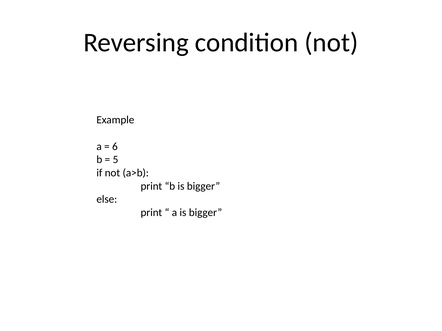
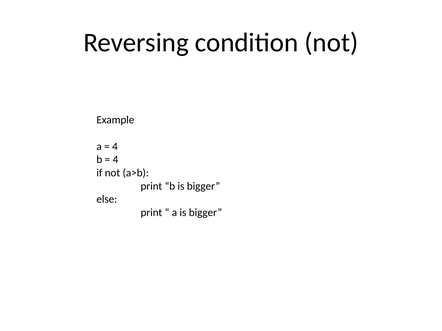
6 at (115, 147): 6 -> 4
5 at (115, 160): 5 -> 4
